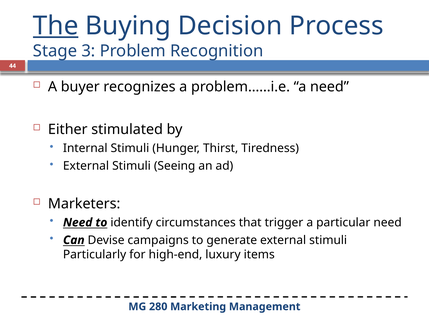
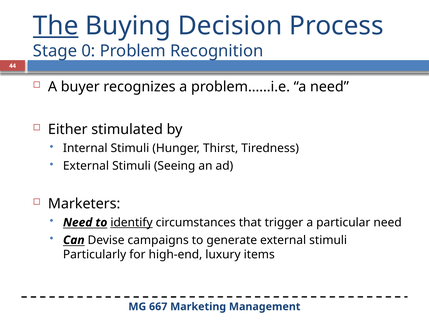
3: 3 -> 0
identify underline: none -> present
280: 280 -> 667
